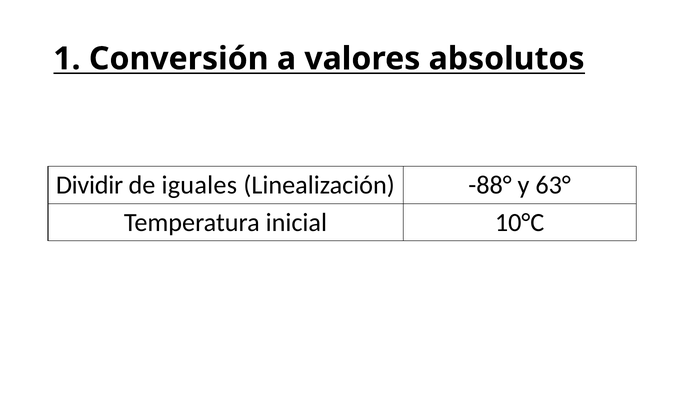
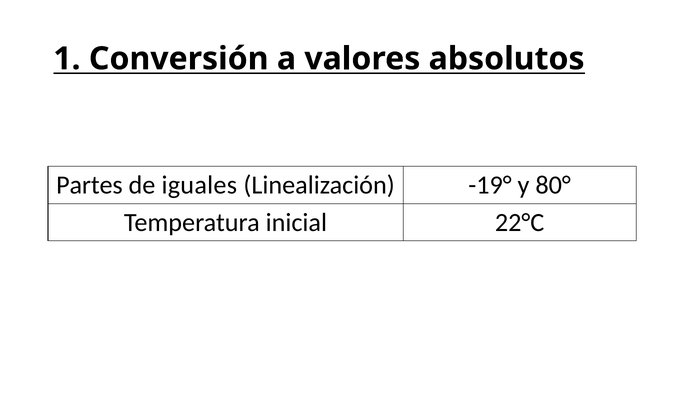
Dividir: Dividir -> Partes
-88°: -88° -> -19°
63°: 63° -> 80°
10°C: 10°C -> 22°C
